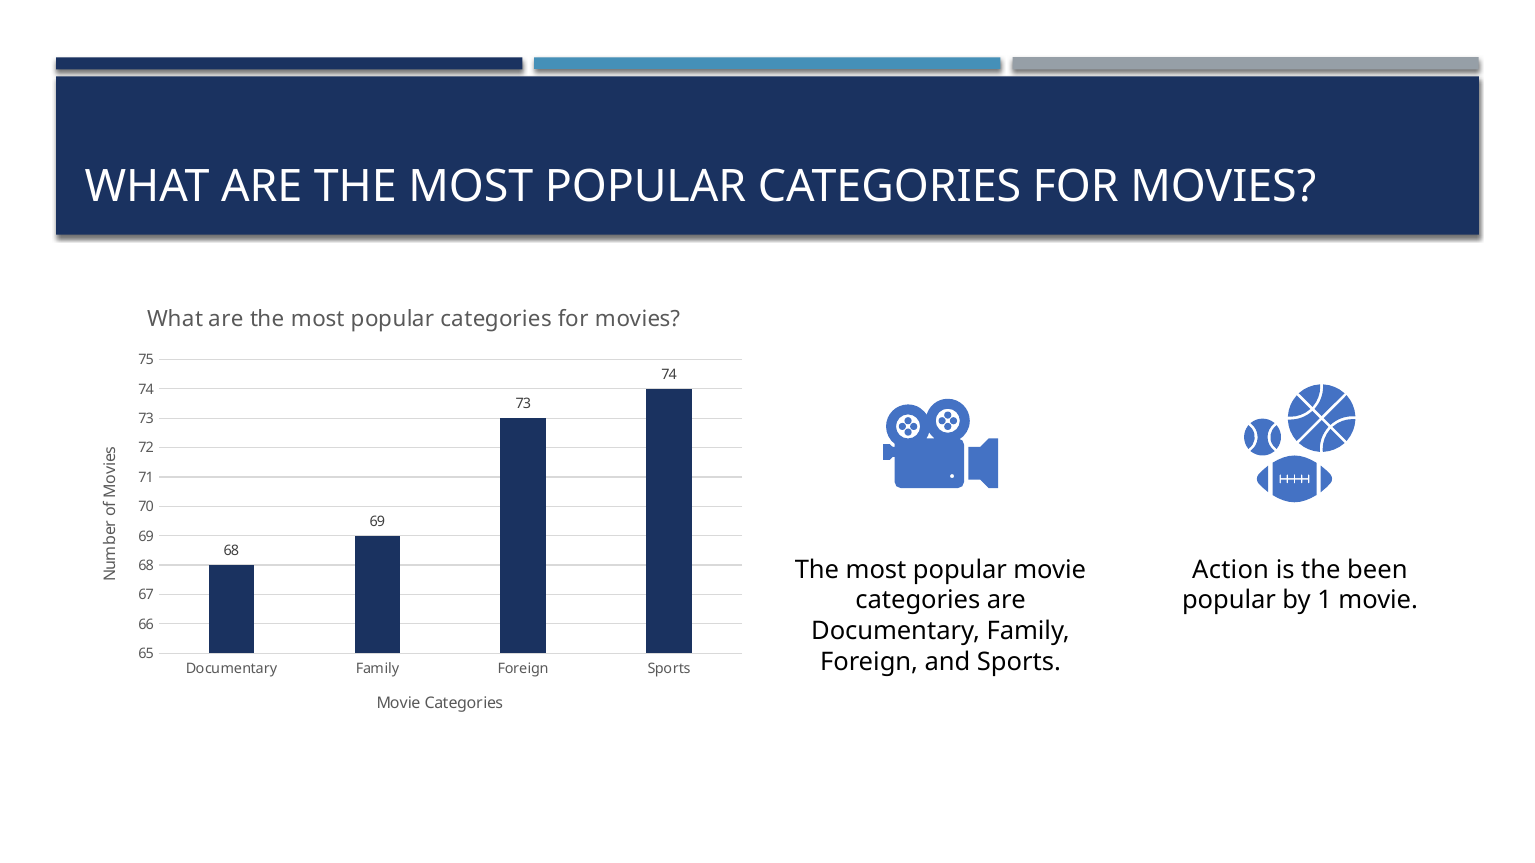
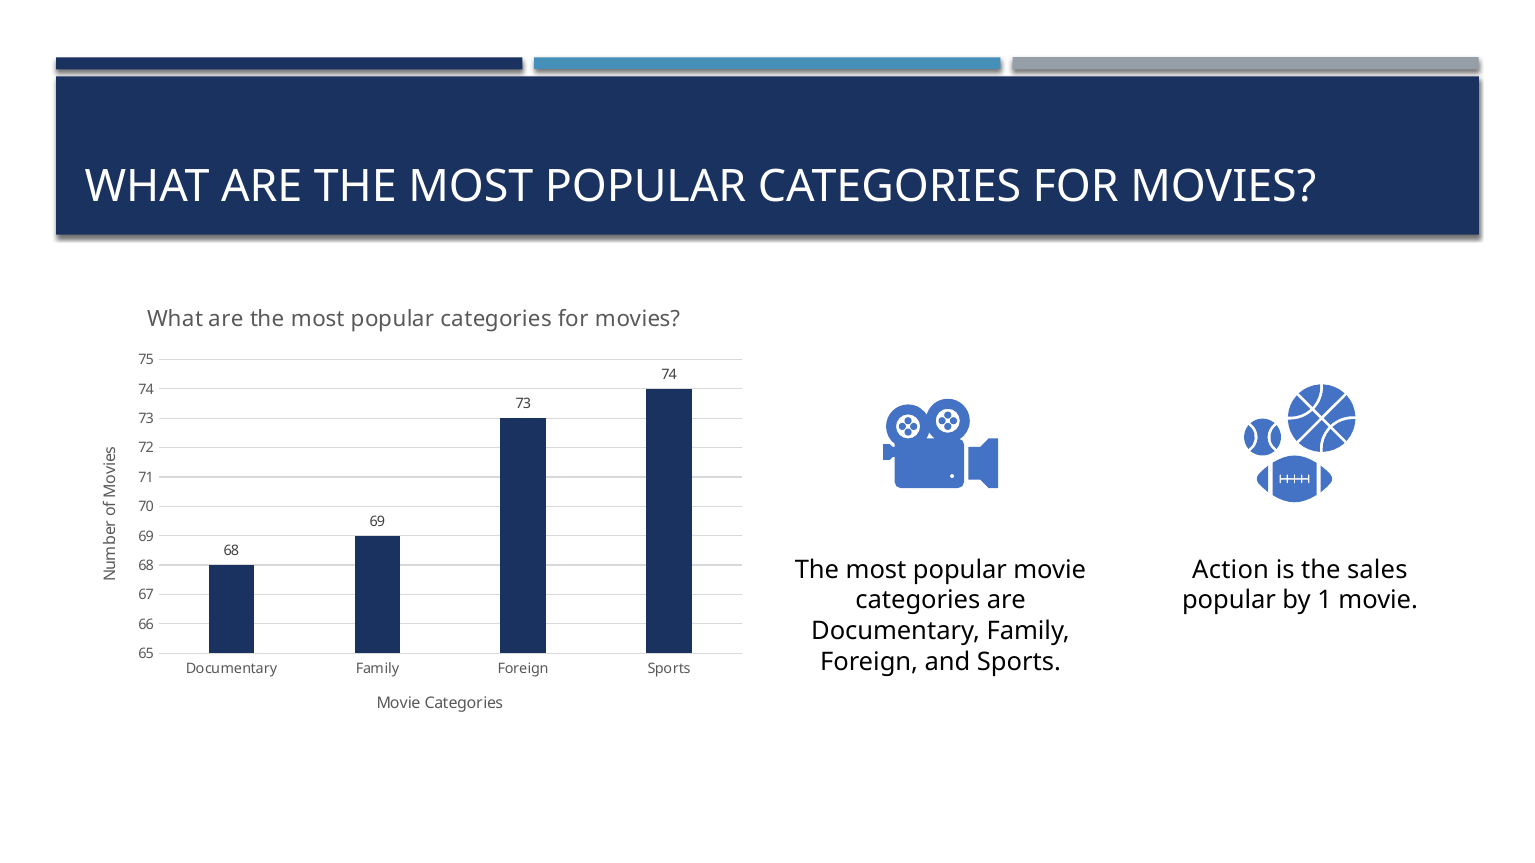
been: been -> sales
